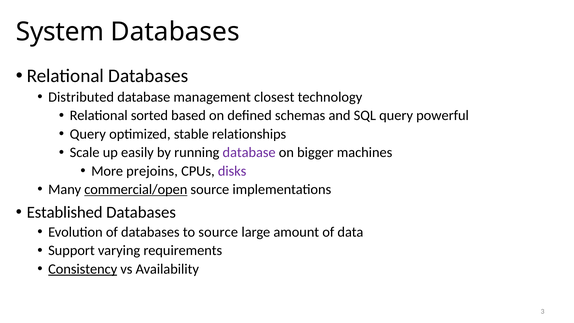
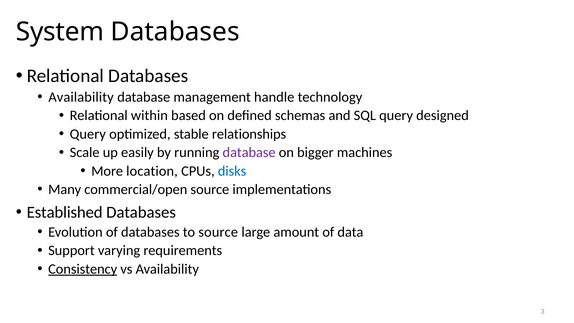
Distributed at (81, 97): Distributed -> Availability
closest: closest -> handle
sorted: sorted -> within
powerful: powerful -> designed
prejoins: prejoins -> location
disks colour: purple -> blue
commercial/open underline: present -> none
